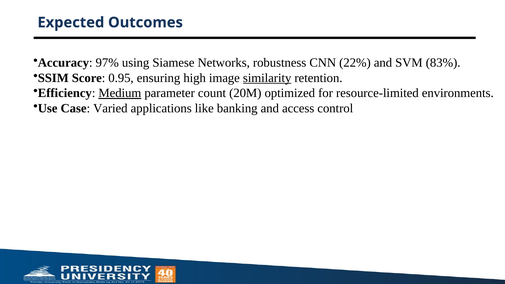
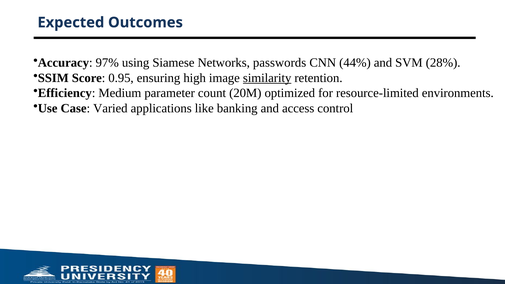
robustness: robustness -> passwords
22%: 22% -> 44%
83%: 83% -> 28%
Medium underline: present -> none
